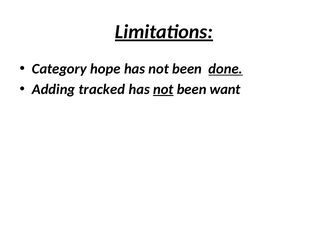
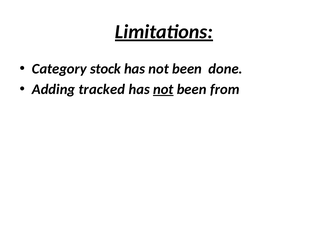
hope: hope -> stock
done underline: present -> none
want: want -> from
